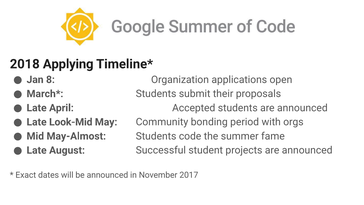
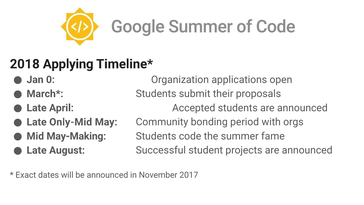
8: 8 -> 0
Look-Mid: Look-Mid -> Only-Mid
May-Almost: May-Almost -> May-Making
